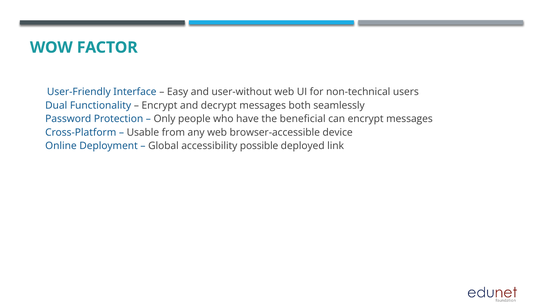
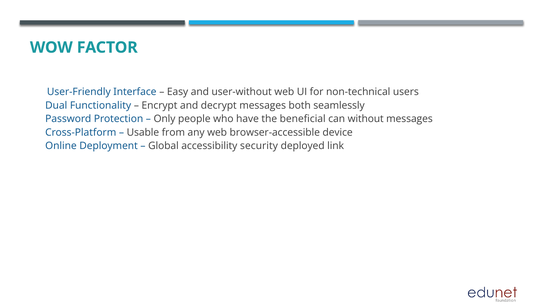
can encrypt: encrypt -> without
possible: possible -> security
